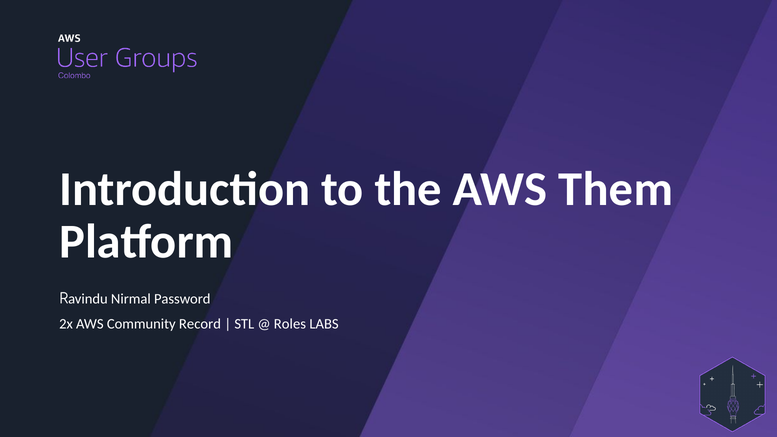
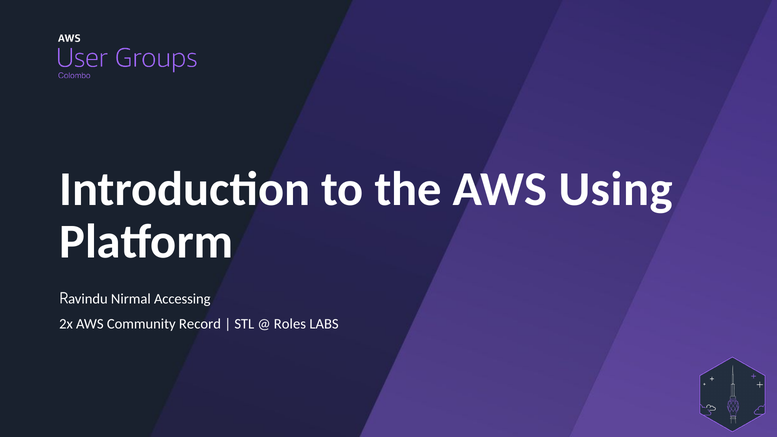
Them: Them -> Using
Password: Password -> Accessing
